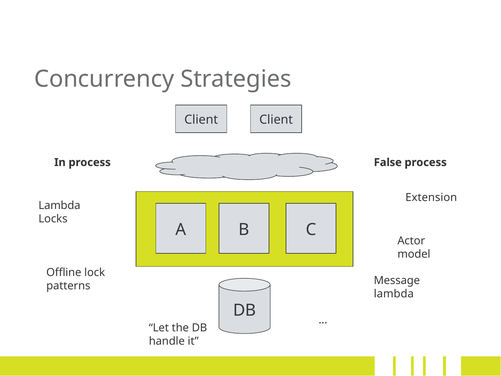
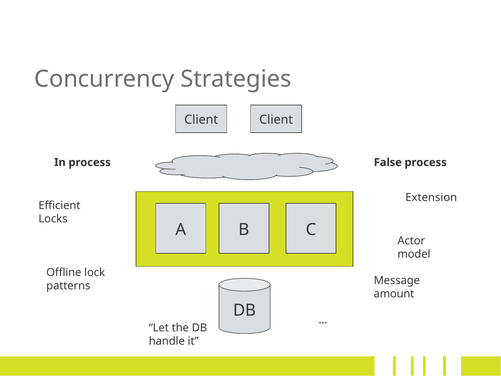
Lambda at (59, 205): Lambda -> Efficient
lambda at (394, 293): lambda -> amount
